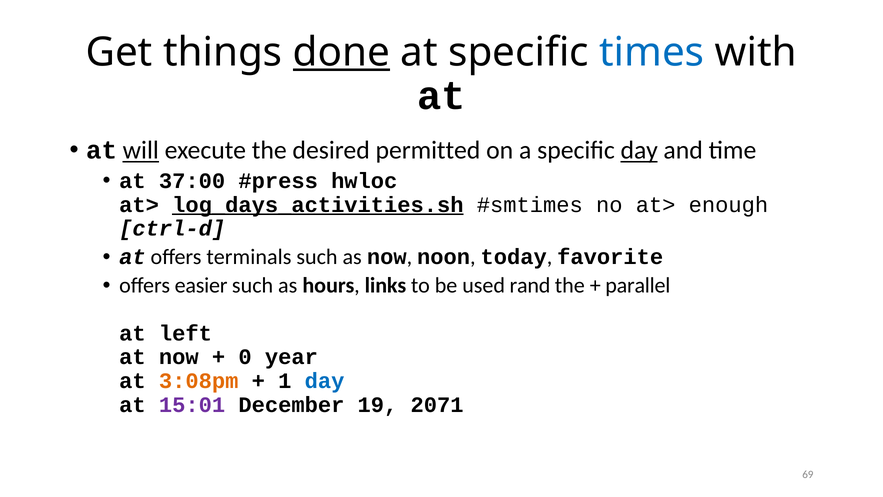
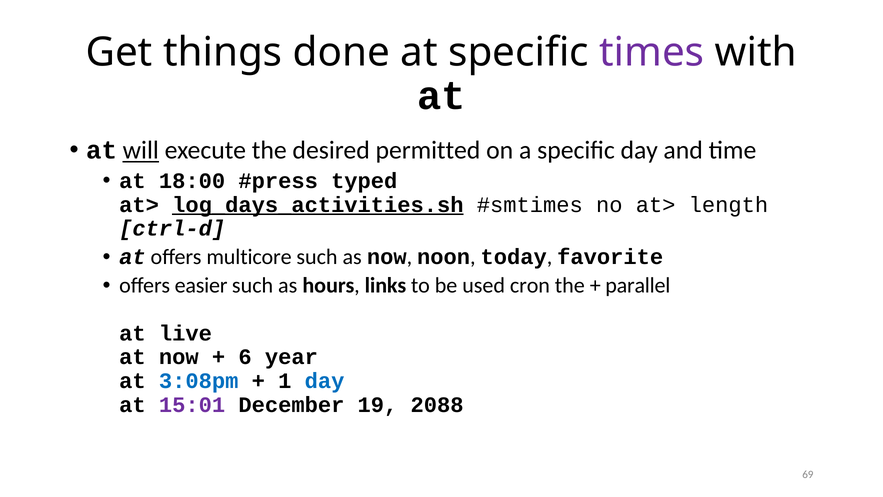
done underline: present -> none
times colour: blue -> purple
day at (639, 150) underline: present -> none
37:00: 37:00 -> 18:00
hwloc: hwloc -> typed
enough: enough -> length
terminals: terminals -> multicore
rand: rand -> cron
left: left -> live
0: 0 -> 6
3:08pm colour: orange -> blue
2071: 2071 -> 2088
